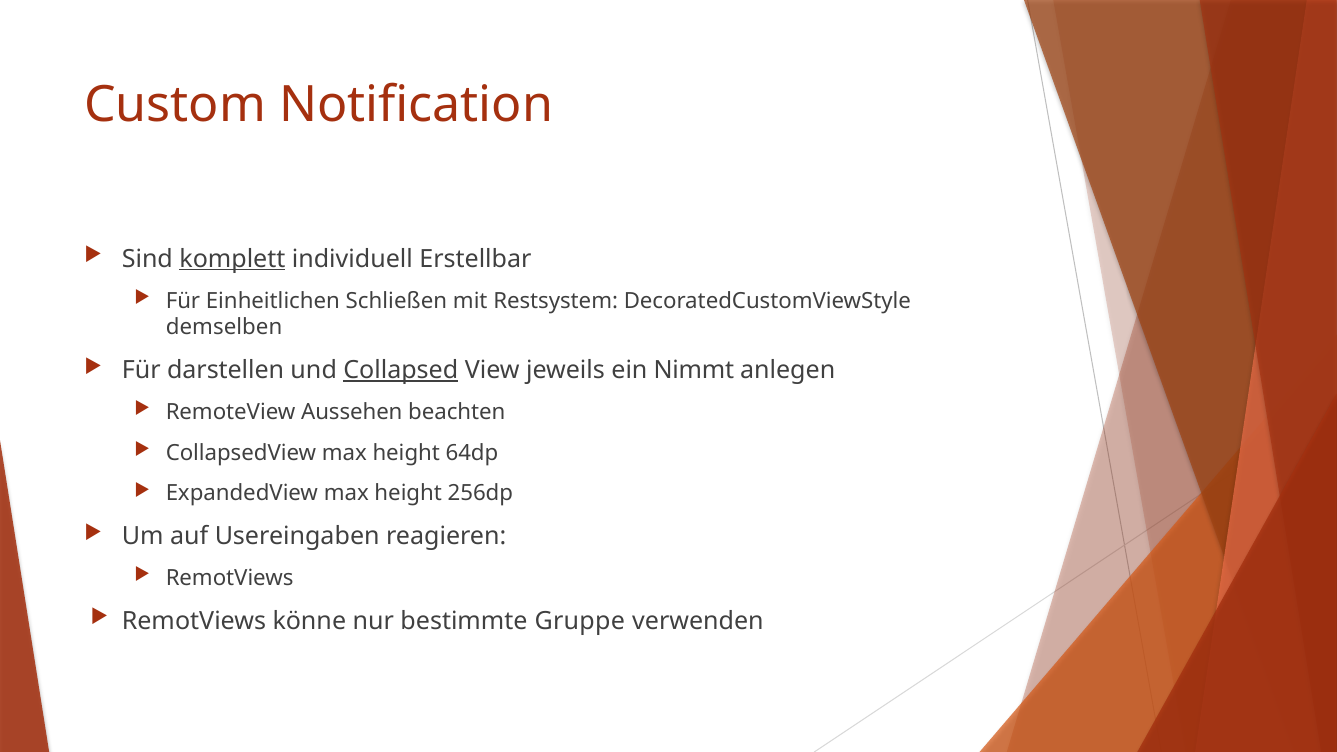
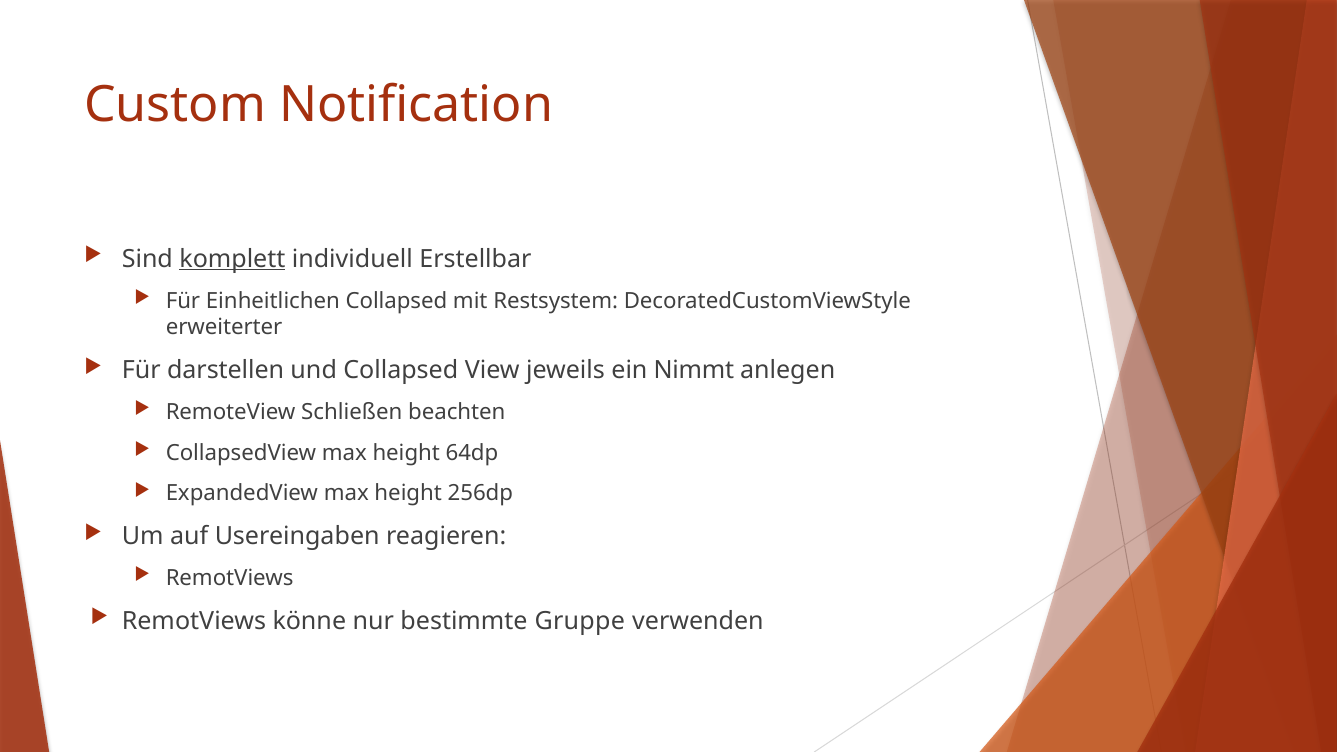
Einheitlichen Schließen: Schließen -> Collapsed
demselben: demselben -> erweiterter
Collapsed at (401, 370) underline: present -> none
Aussehen: Aussehen -> Schließen
